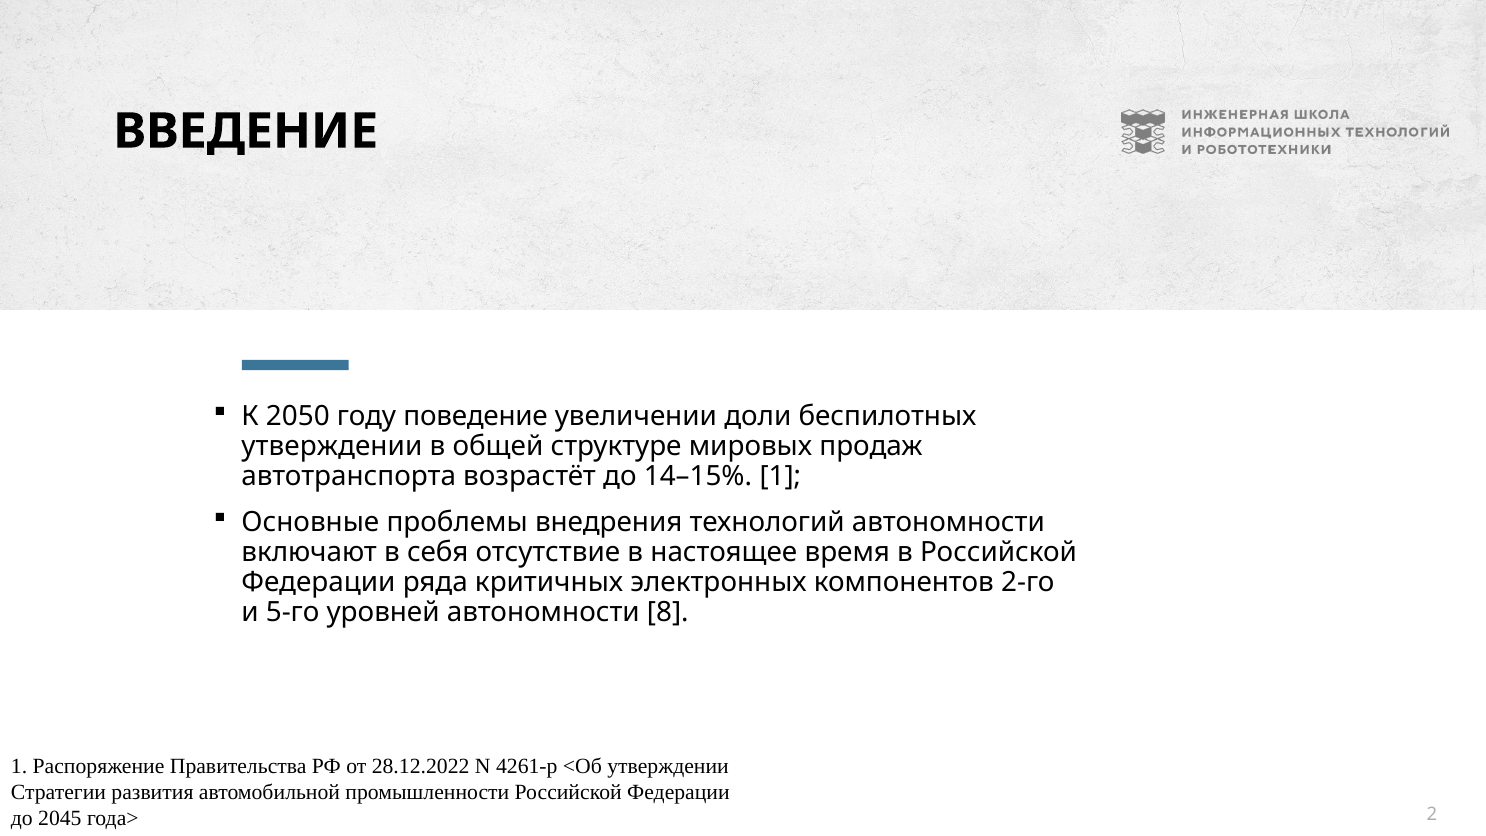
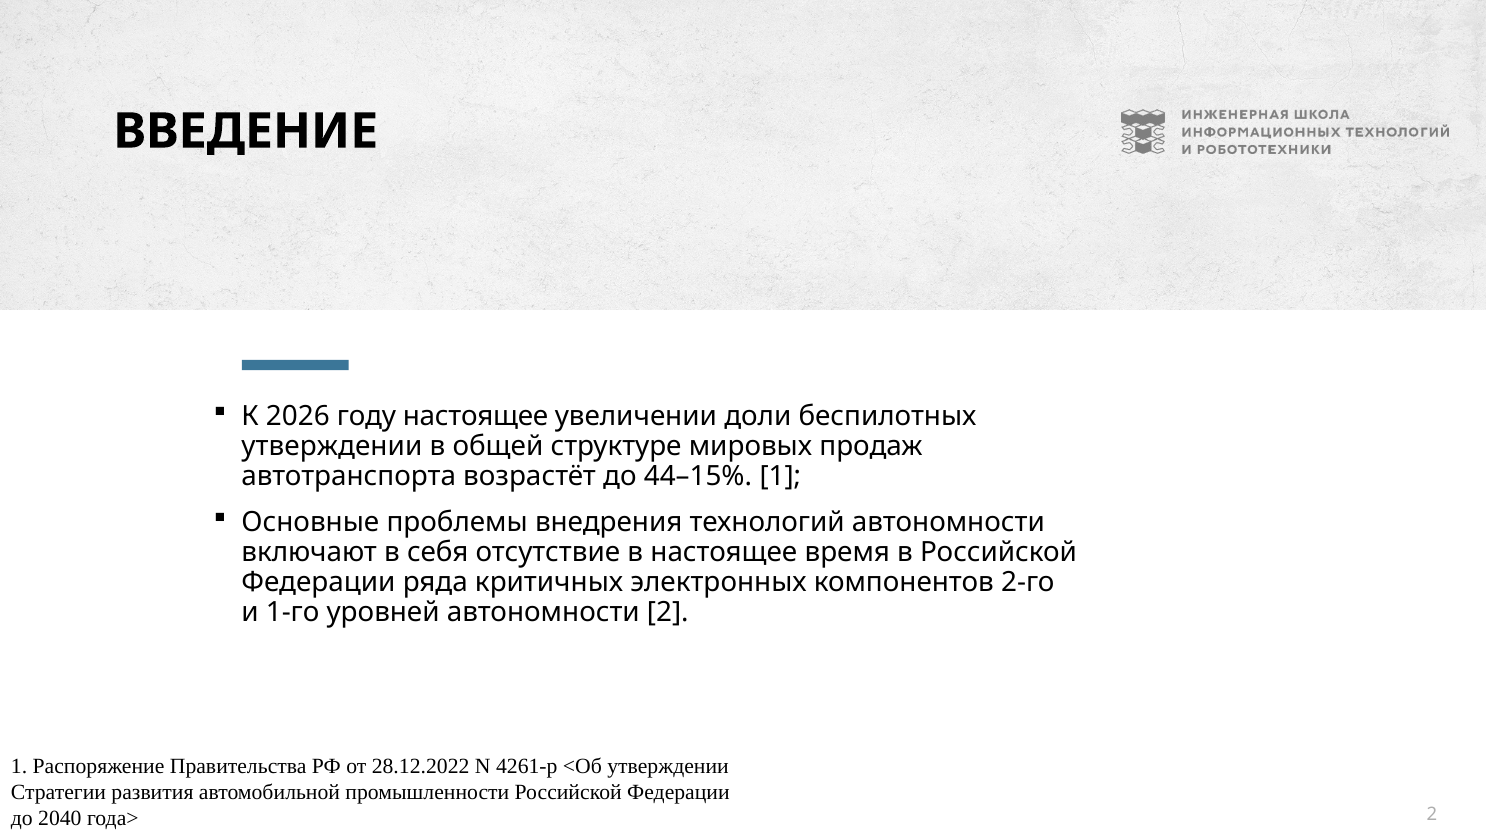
2050: 2050 -> 2026
году поведение: поведение -> настоящее
14–15%: 14–15% -> 44–15%
5-го: 5-го -> 1-го
автономности 8: 8 -> 2
2045: 2045 -> 2040
